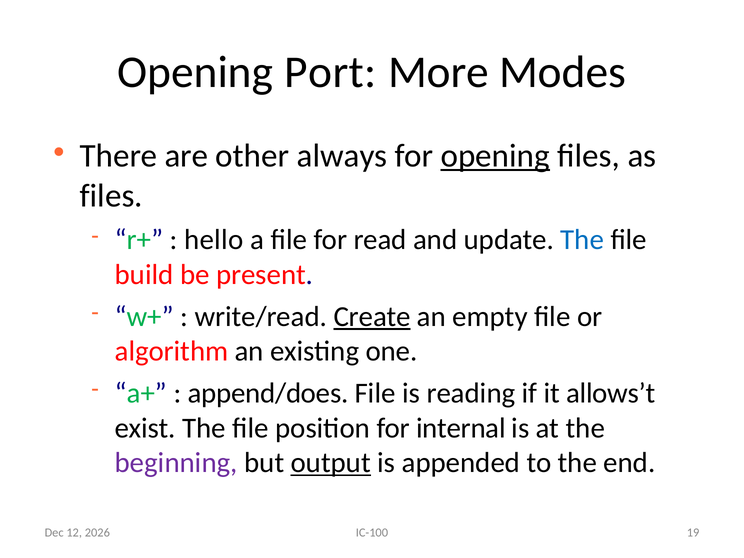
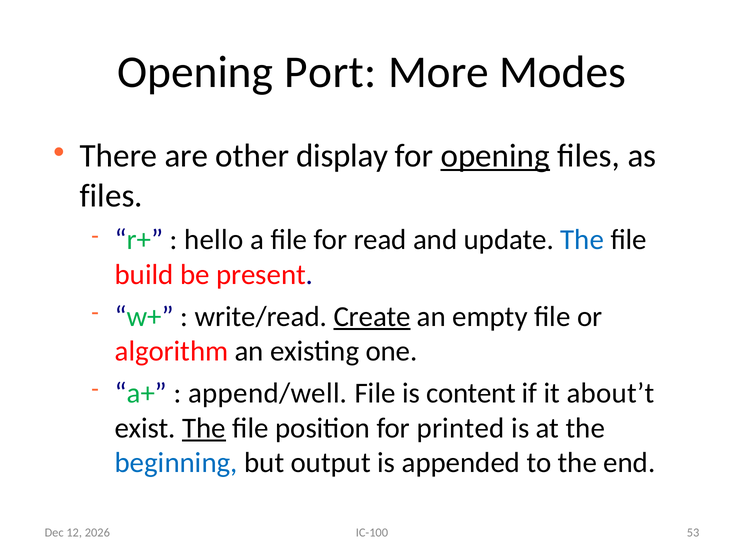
always: always -> display
append/does: append/does -> append/well
reading: reading -> content
allows’t: allows’t -> about’t
The at (204, 428) underline: none -> present
internal: internal -> printed
beginning colour: purple -> blue
output underline: present -> none
19: 19 -> 53
